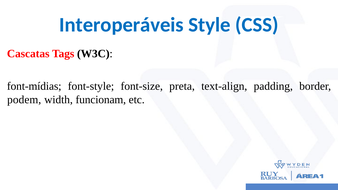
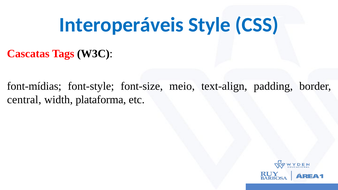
preta: preta -> meio
podem: podem -> central
funcionam: funcionam -> plataforma
